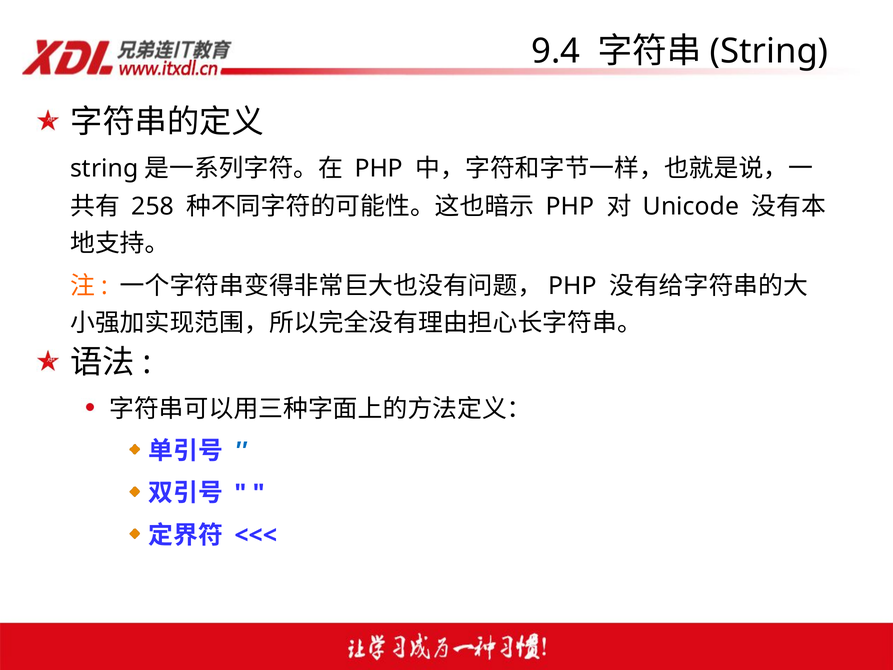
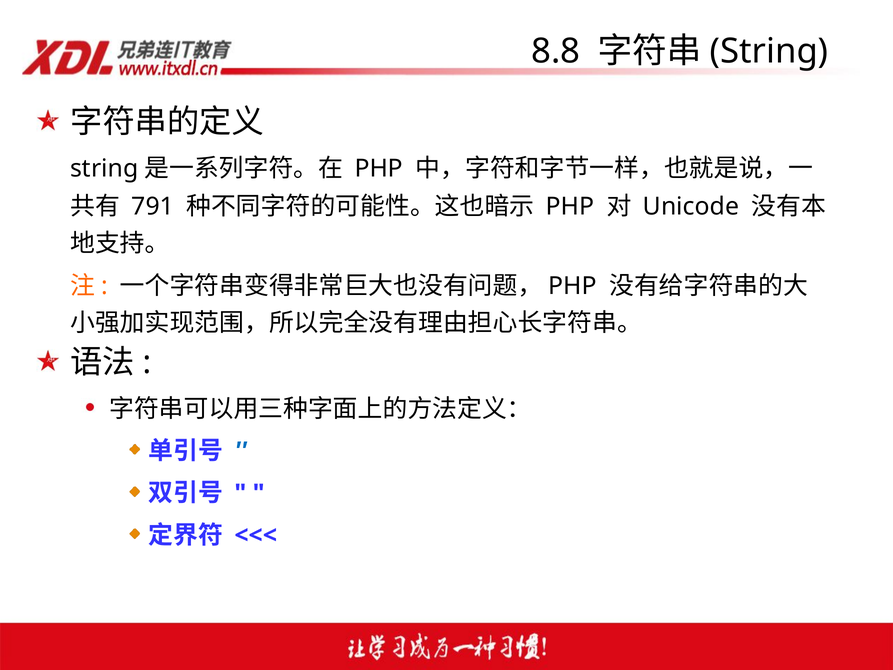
9.4: 9.4 -> 8.8
258: 258 -> 791
